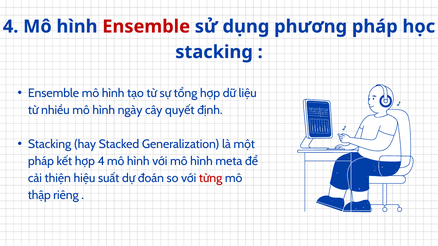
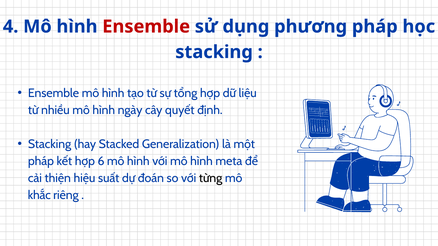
hợp 4: 4 -> 6
từng colour: red -> black
thập: thập -> khắc
